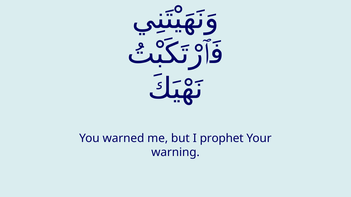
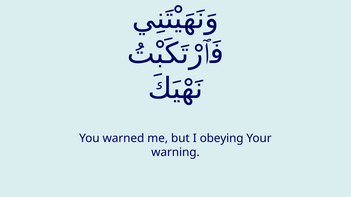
prophet: prophet -> obeying
